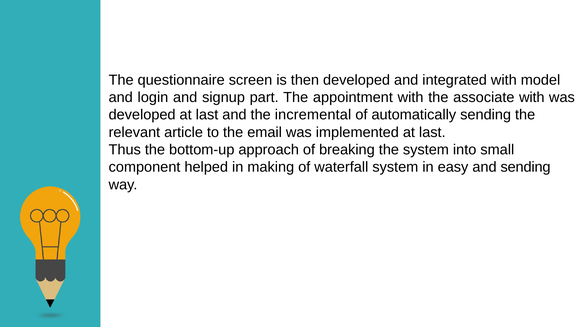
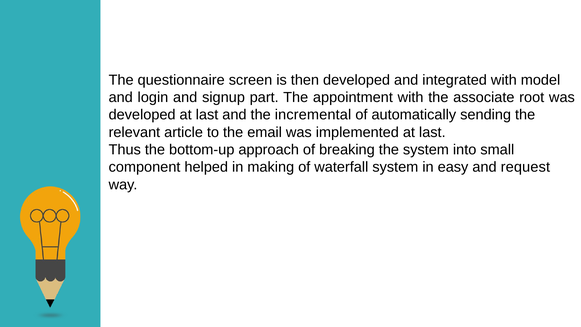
associate with: with -> root
and sending: sending -> request
